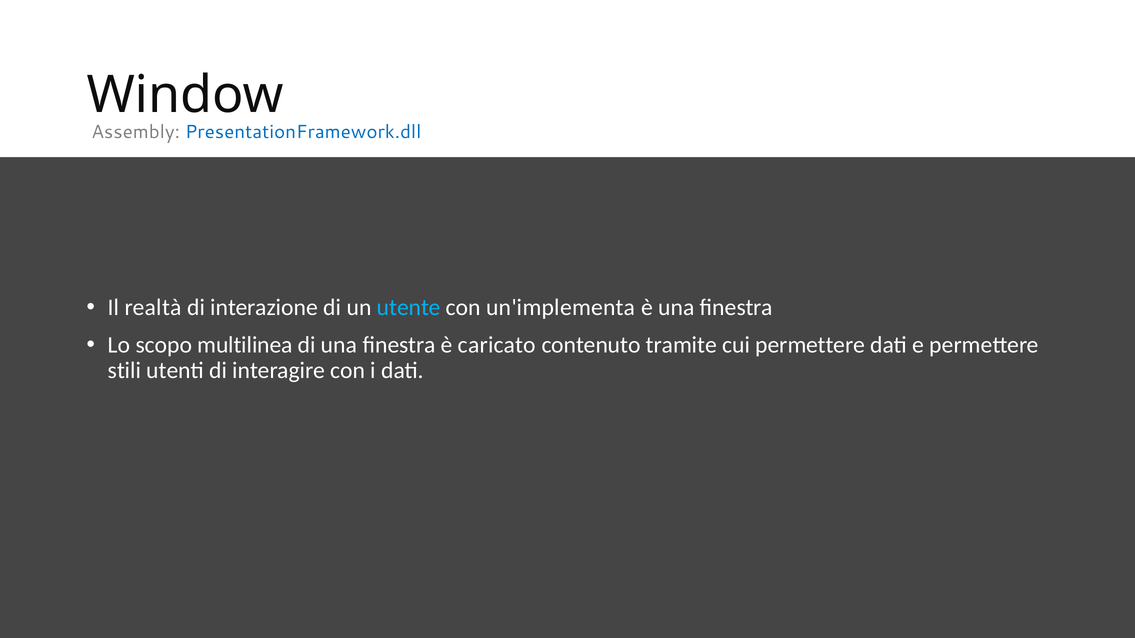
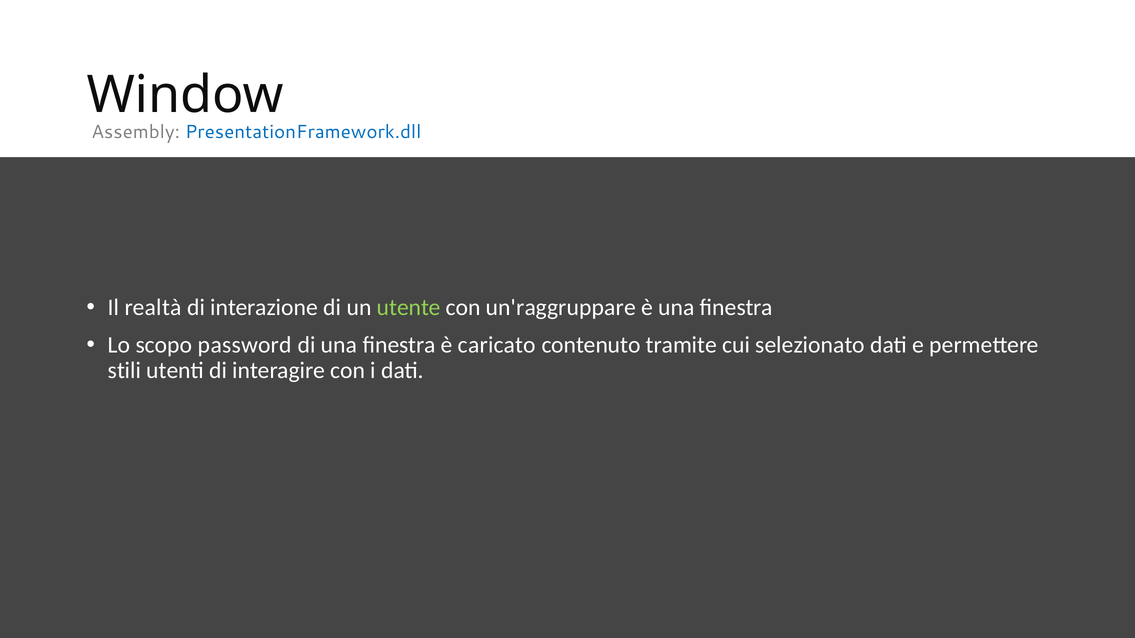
utente colour: light blue -> light green
un'implementa: un'implementa -> un'raggruppare
multilinea: multilinea -> password
cui permettere: permettere -> selezionato
